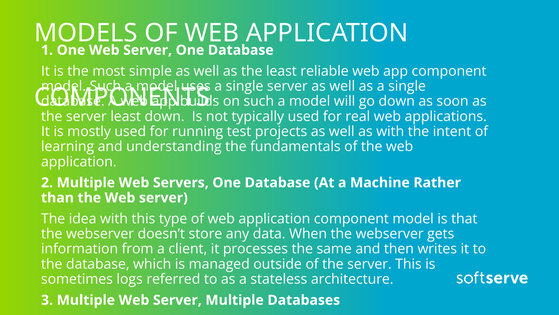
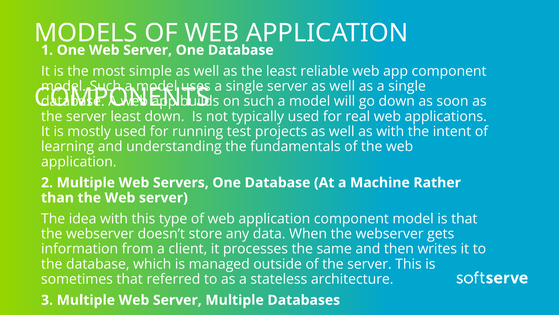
sometimes logs: logs -> that
